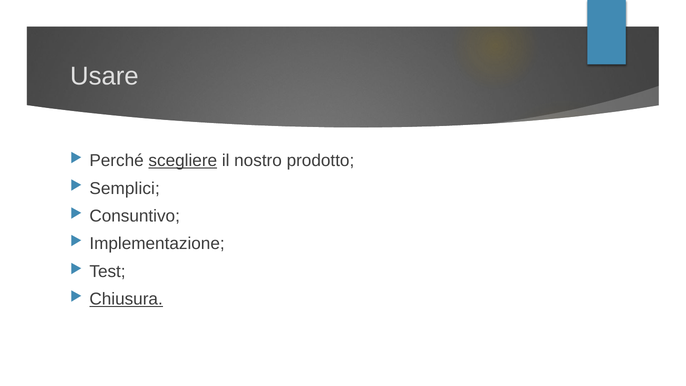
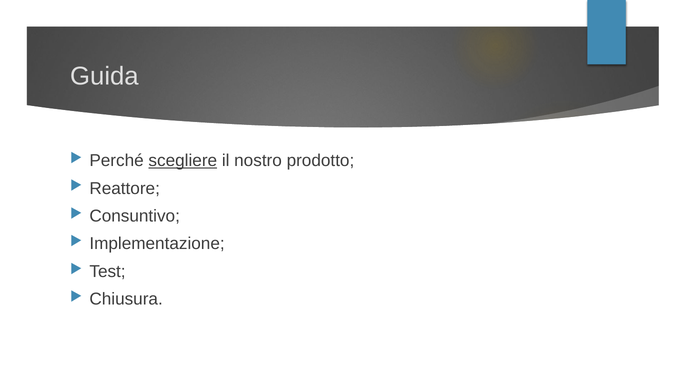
Usare: Usare -> Guida
Semplici: Semplici -> Reattore
Chiusura underline: present -> none
